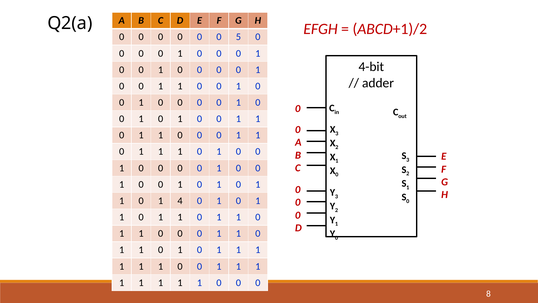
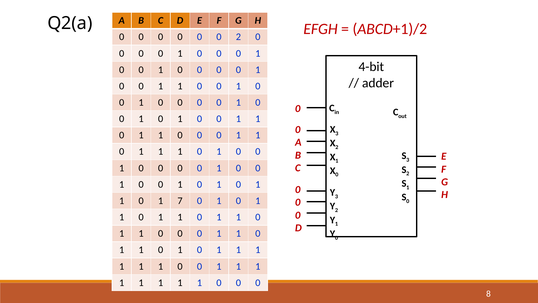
0 5: 5 -> 2
4: 4 -> 7
